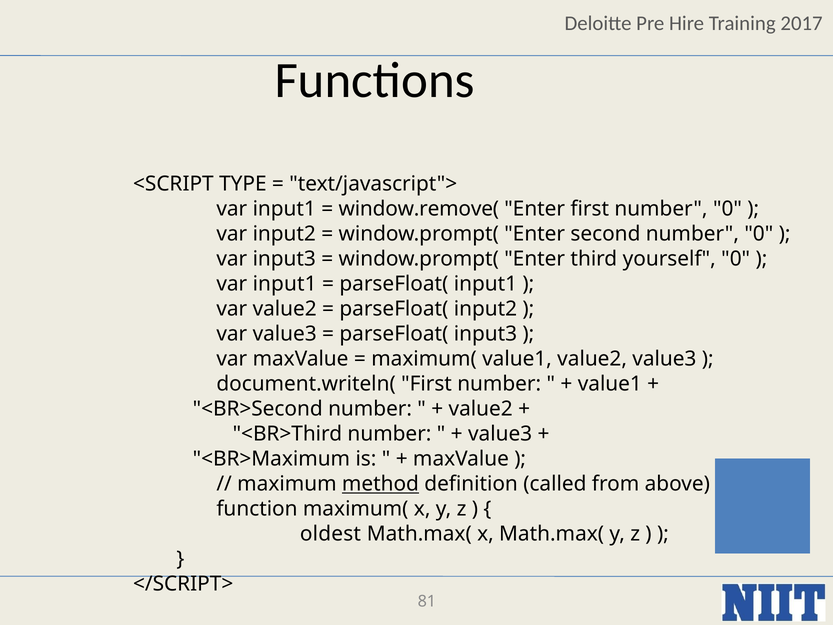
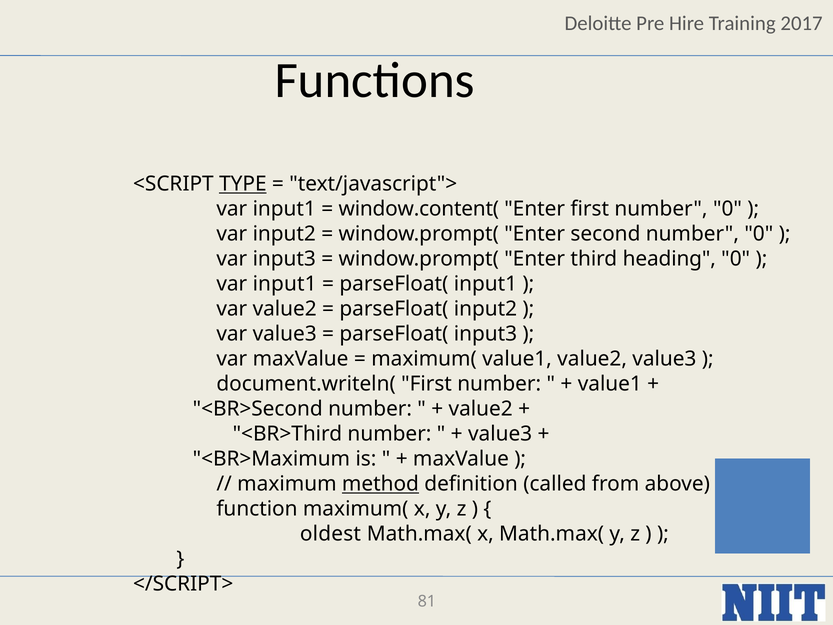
TYPE underline: none -> present
window.remove(: window.remove( -> window.content(
yourself: yourself -> heading
